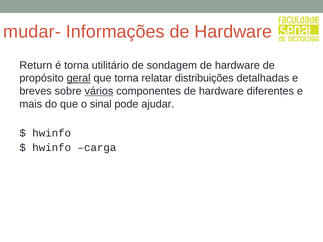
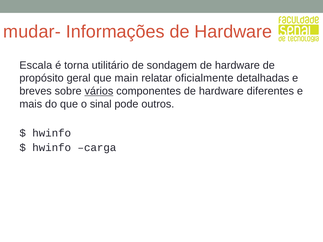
Return: Return -> Escala
geral underline: present -> none
que torna: torna -> main
distribuições: distribuições -> oficialmente
ajudar: ajudar -> outros
